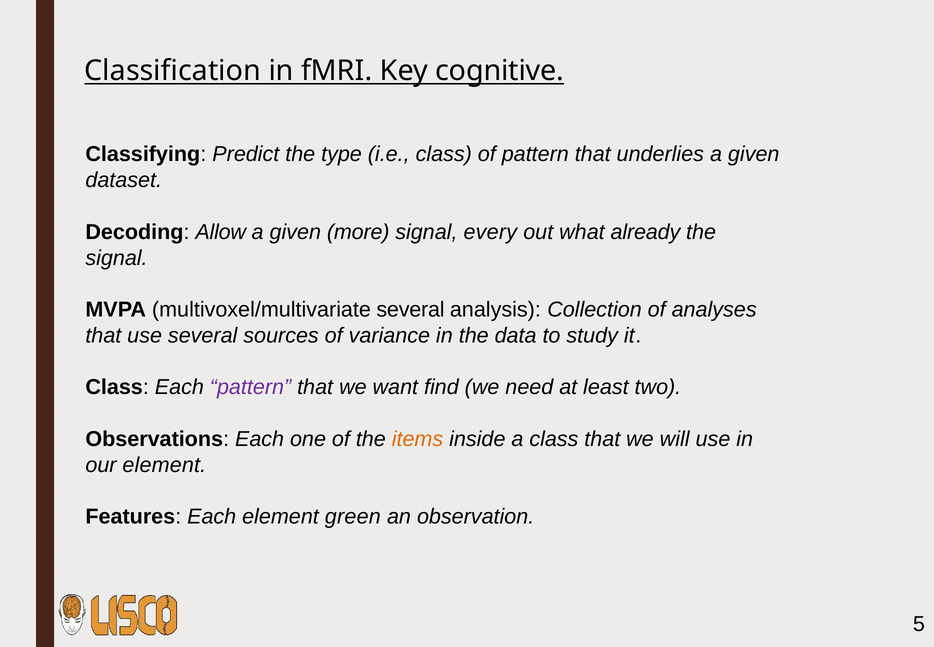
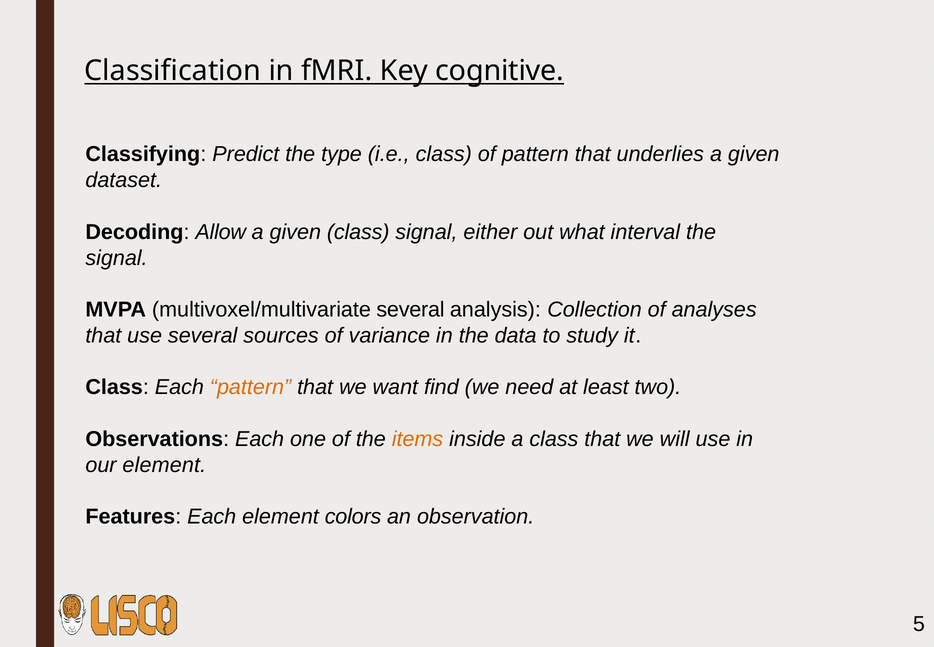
given more: more -> class
every: every -> either
already: already -> interval
pattern at (251, 387) colour: purple -> orange
green: green -> colors
